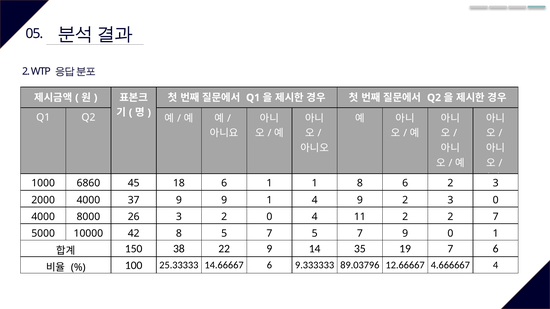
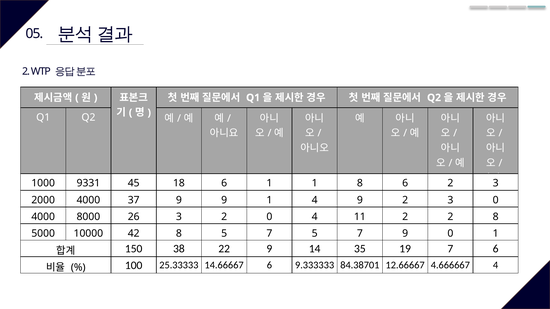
6860: 6860 -> 9331
2 7: 7 -> 8
89.03796: 89.03796 -> 84.38701
